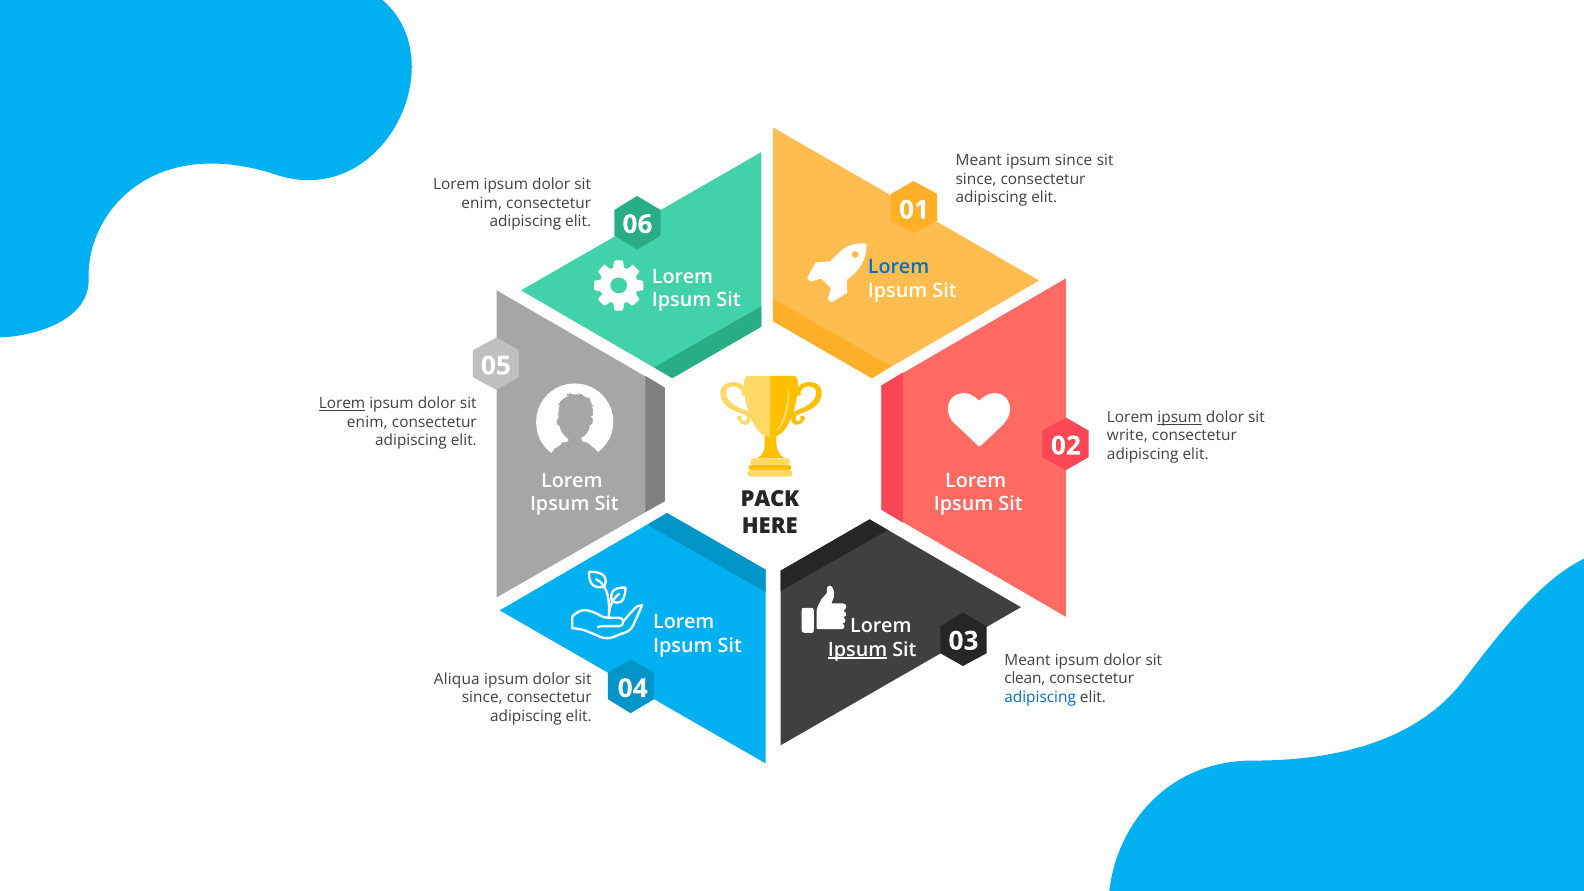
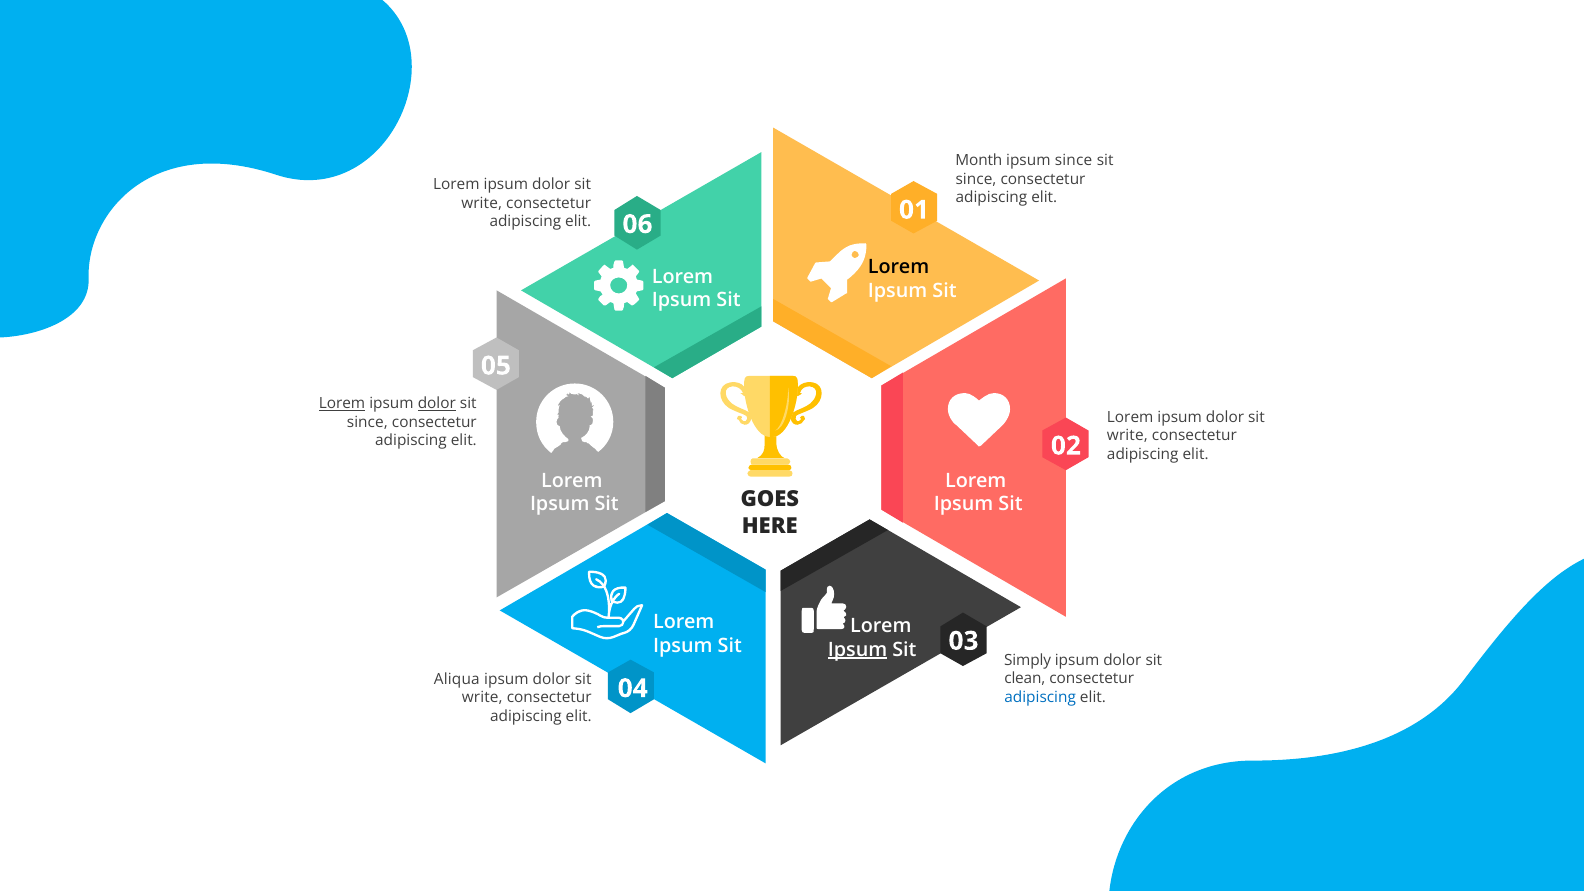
Meant at (979, 161): Meant -> Month
enim at (482, 203): enim -> write
Lorem at (899, 267) colour: blue -> black
dolor at (437, 404) underline: none -> present
ipsum at (1180, 417) underline: present -> none
enim at (367, 422): enim -> since
PACK: PACK -> GOES
Meant at (1027, 660): Meant -> Simply
since at (482, 698): since -> write
